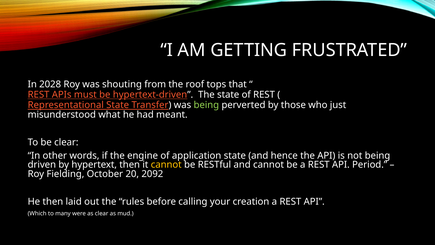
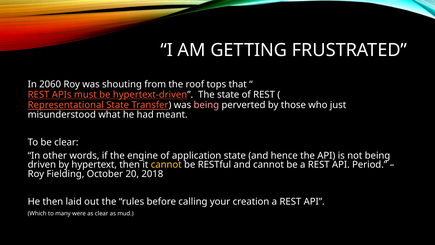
2028: 2028 -> 2060
being at (206, 105) colour: light green -> pink
2092: 2092 -> 2018
